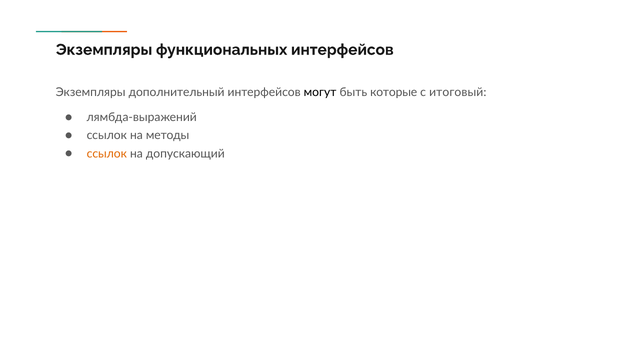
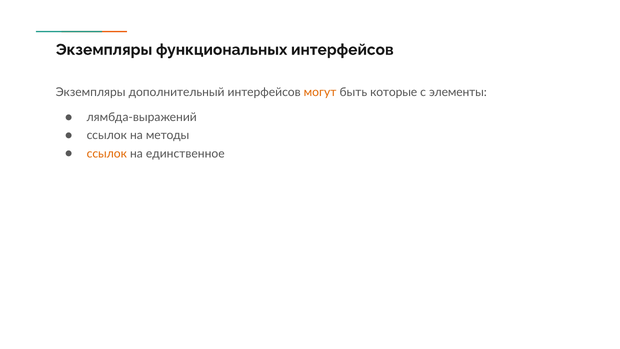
могут colour: black -> orange
итоговый: итоговый -> элементы
допускающий: допускающий -> единственное
